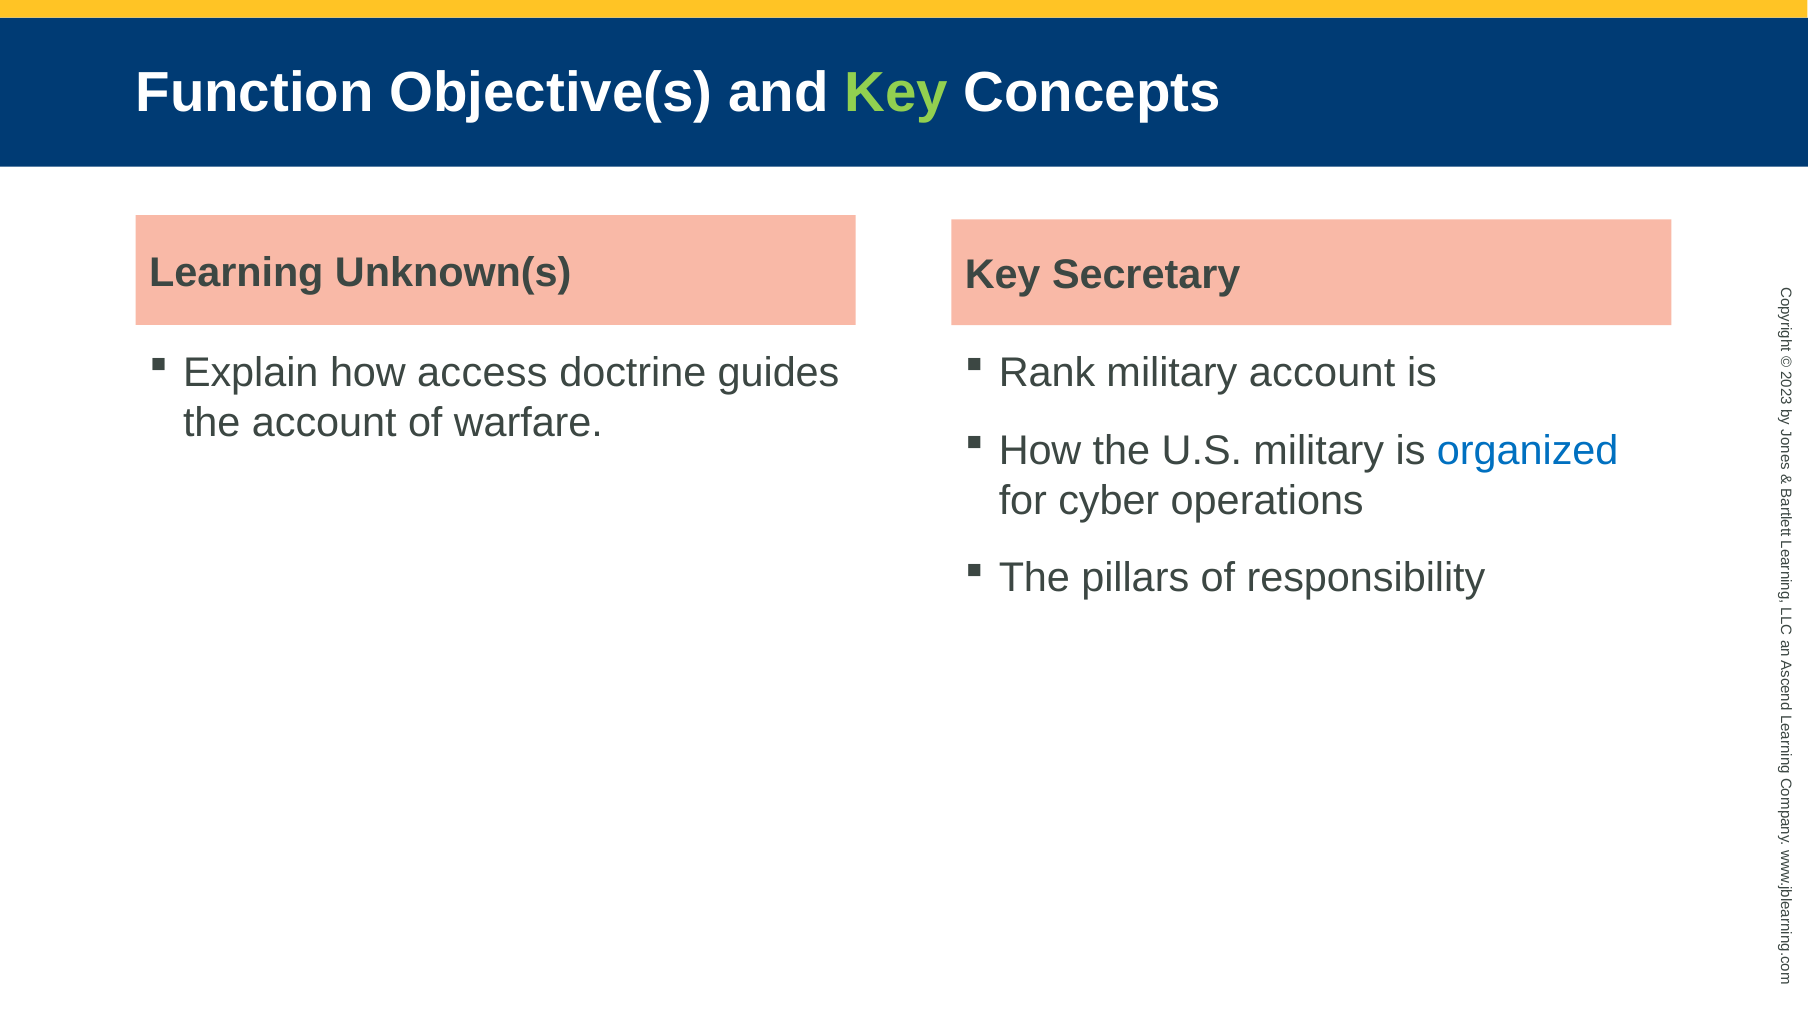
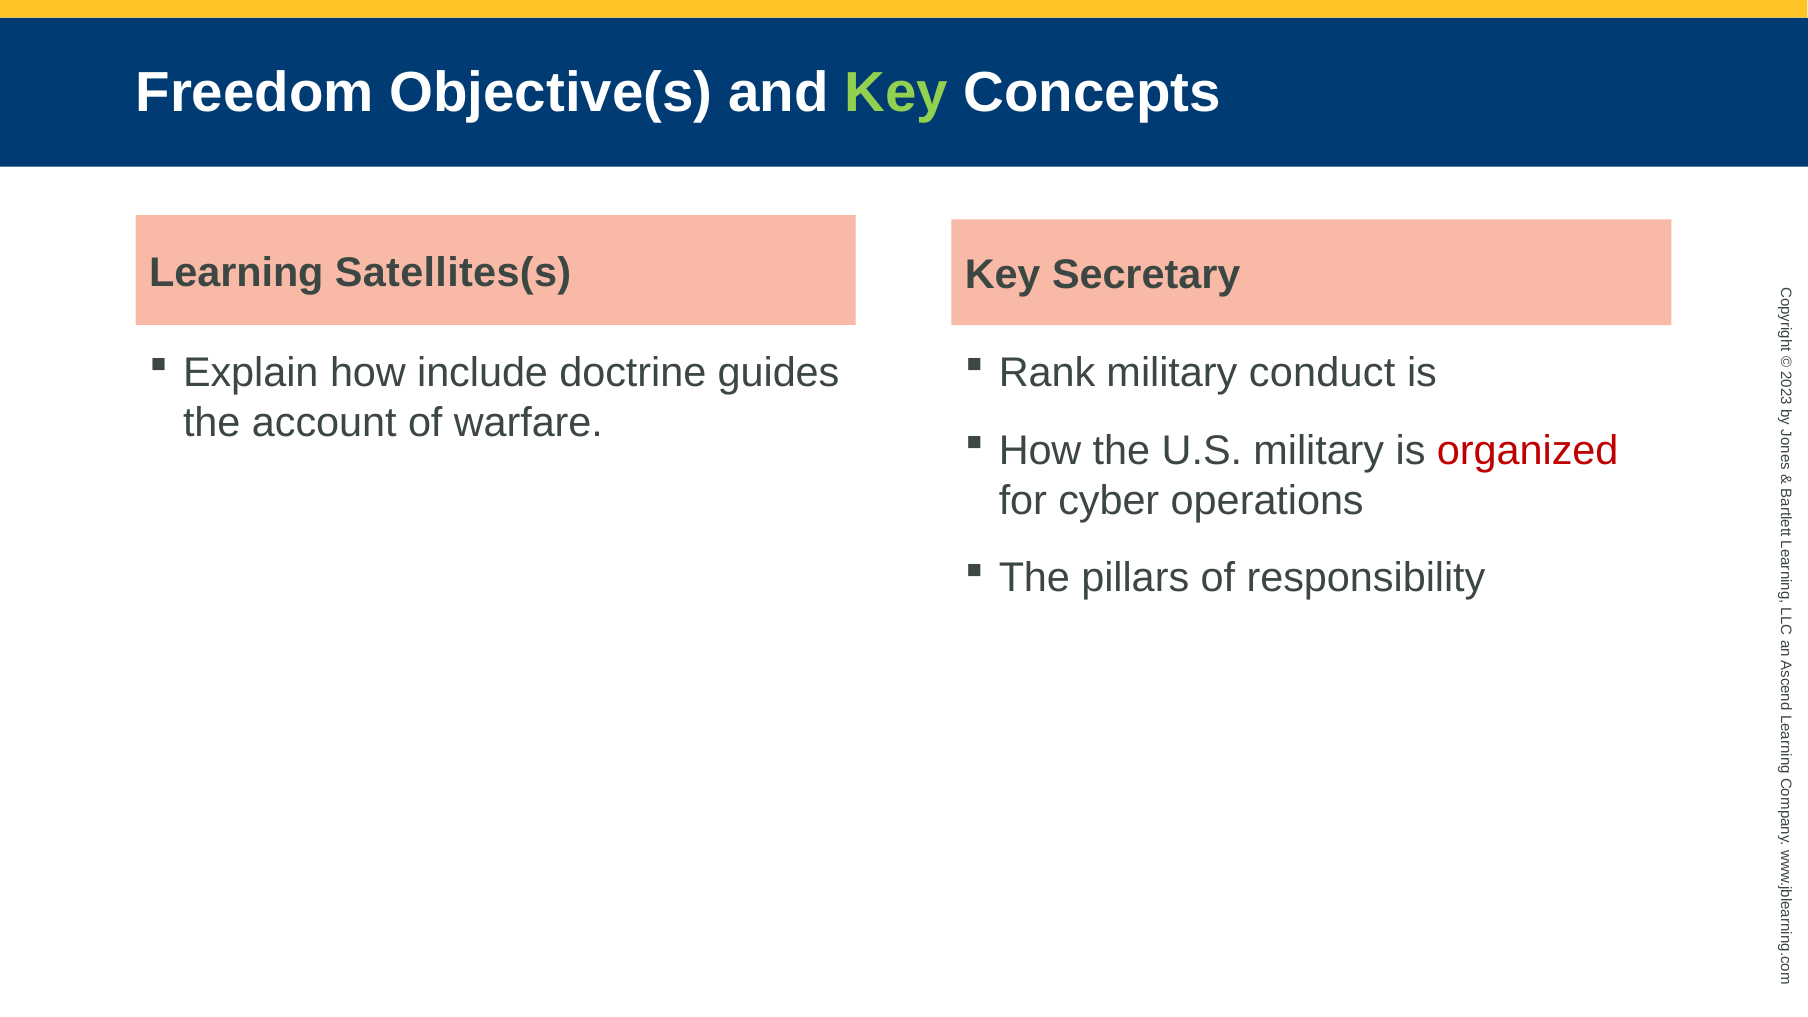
Function: Function -> Freedom
Unknown(s: Unknown(s -> Satellites(s
access: access -> include
military account: account -> conduct
organized colour: blue -> red
